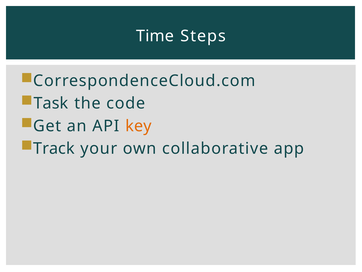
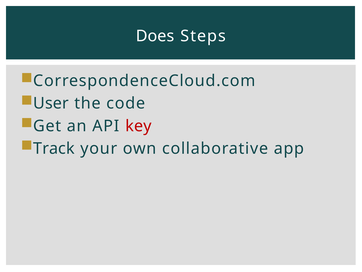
Time: Time -> Does
Task: Task -> User
key colour: orange -> red
